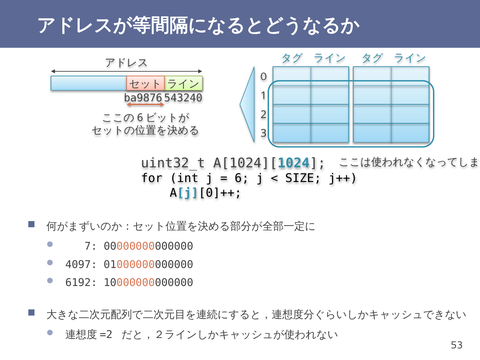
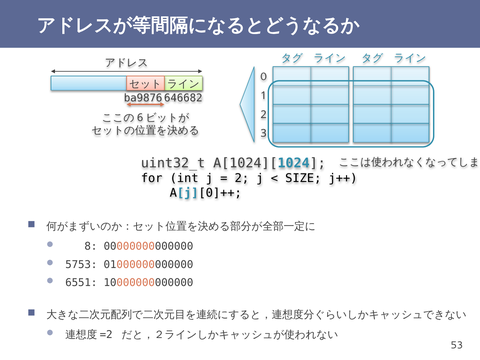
543240: 543240 -> 646682
6 at (242, 178): 6 -> 2
7: 7 -> 8
4097: 4097 -> 5753
6192: 6192 -> 6551
